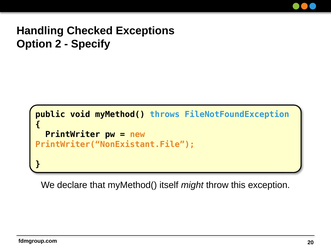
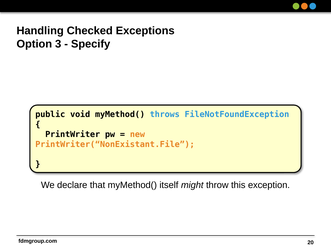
2: 2 -> 3
